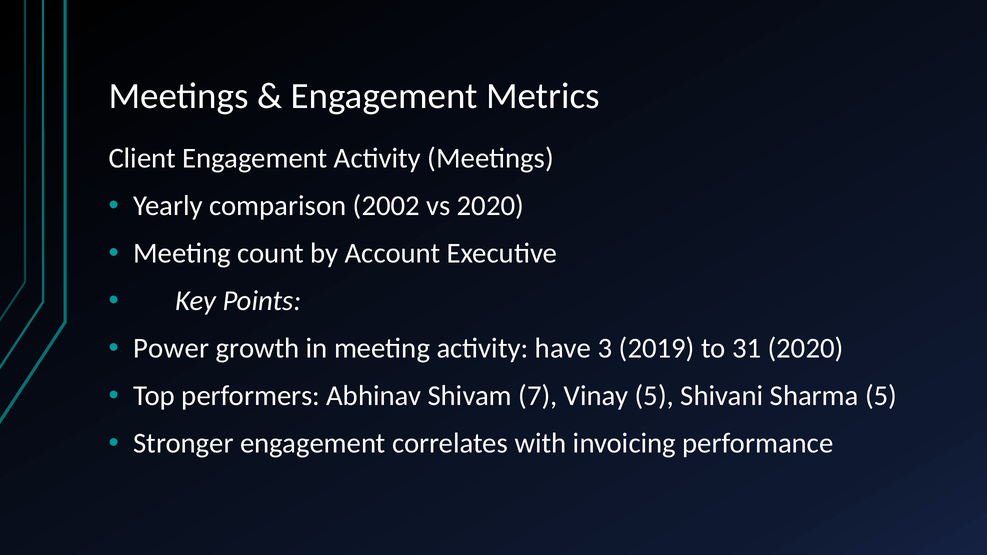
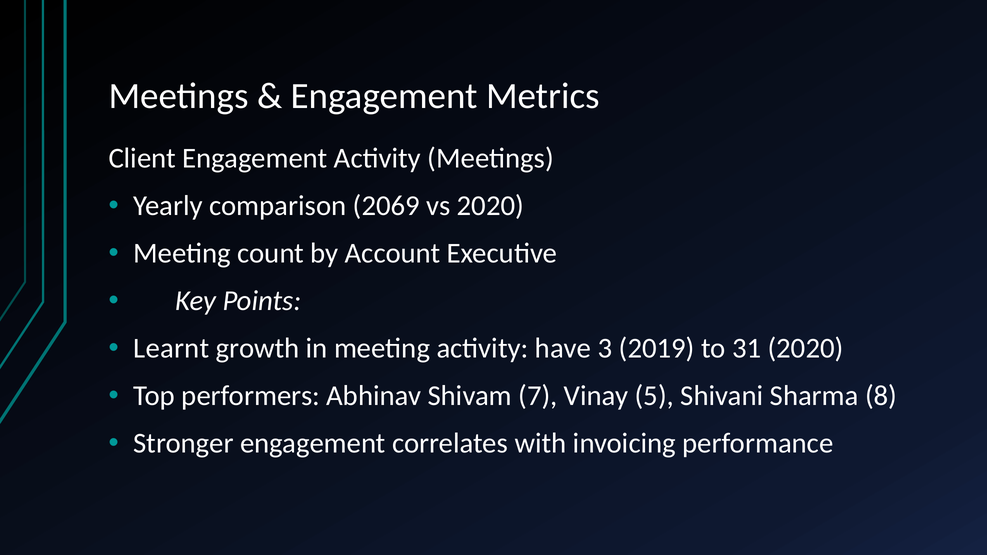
2002: 2002 -> 2069
Power: Power -> Learnt
Sharma 5: 5 -> 8
